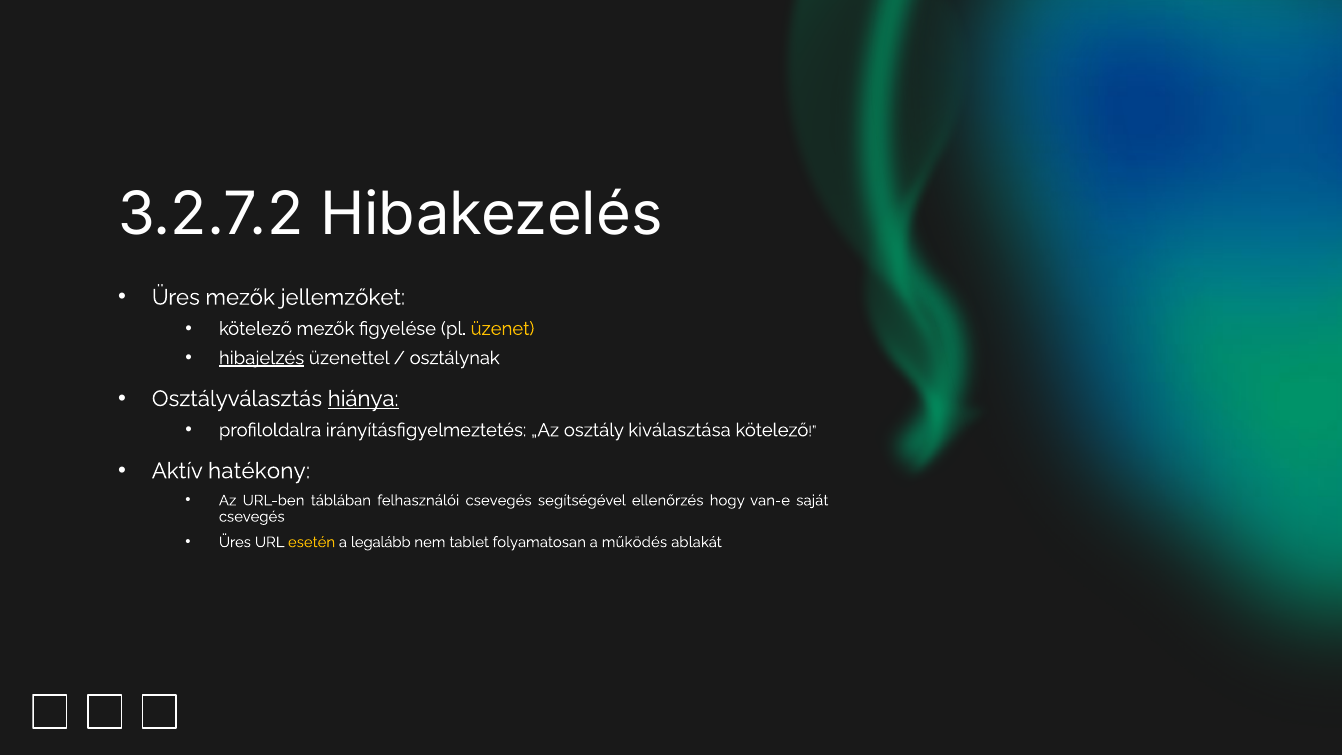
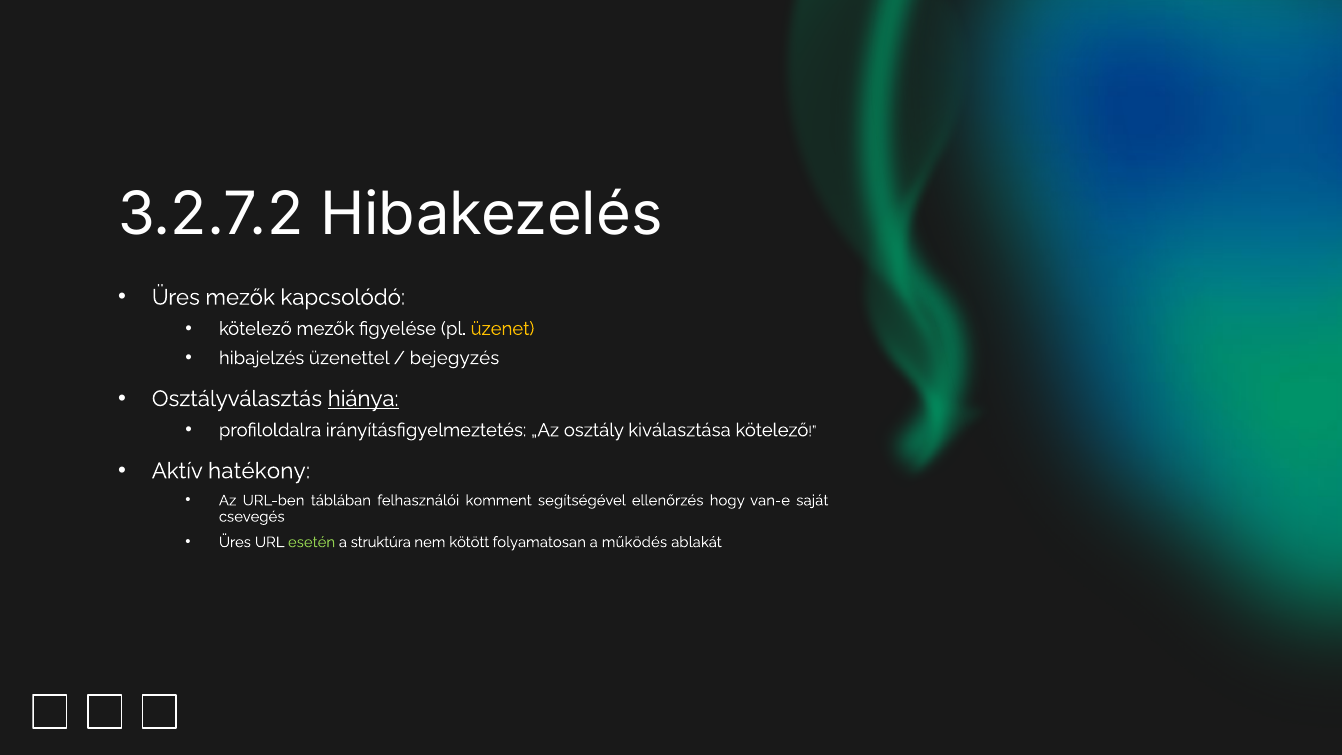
jellemzőket: jellemzőket -> kapcsolódó
hibajelzés underline: present -> none
osztálynak: osztálynak -> bejegyzés
felhasználói csevegés: csevegés -> komment
esetén colour: yellow -> light green
legalább: legalább -> struktúra
tablet: tablet -> kötött
